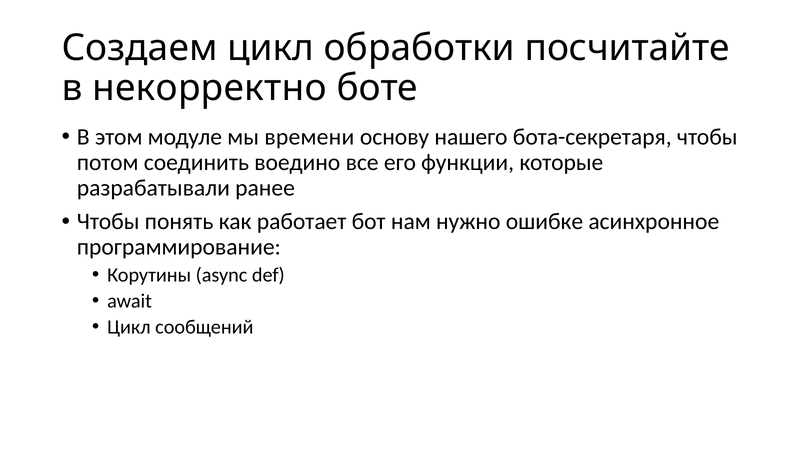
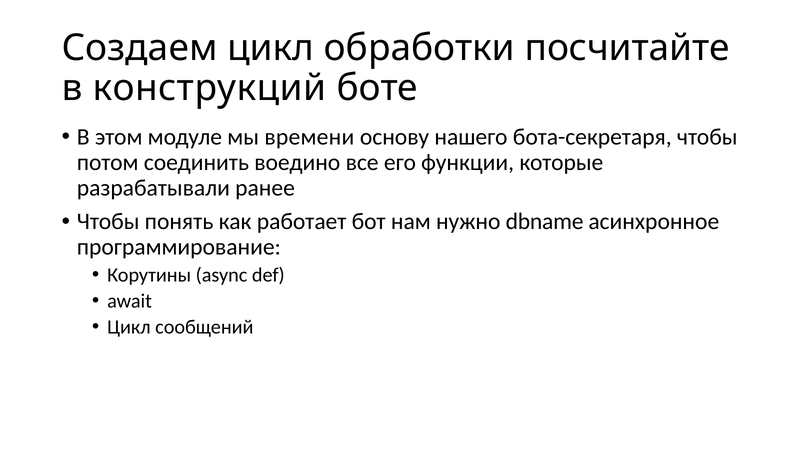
некорректно: некорректно -> конструкций
ошибке: ошибке -> dbname
